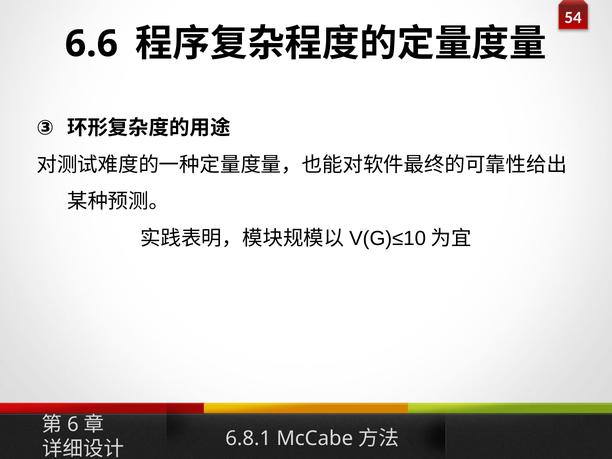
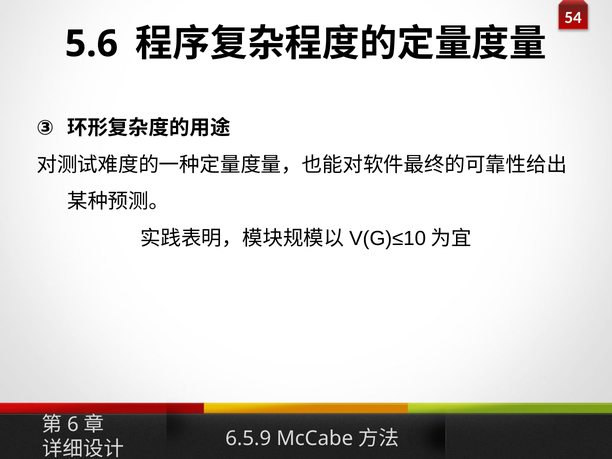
6.6: 6.6 -> 5.6
6.8.1: 6.8.1 -> 6.5.9
